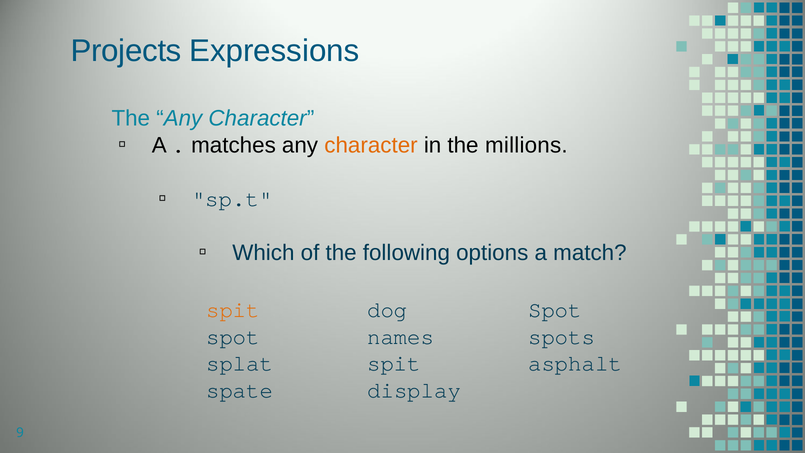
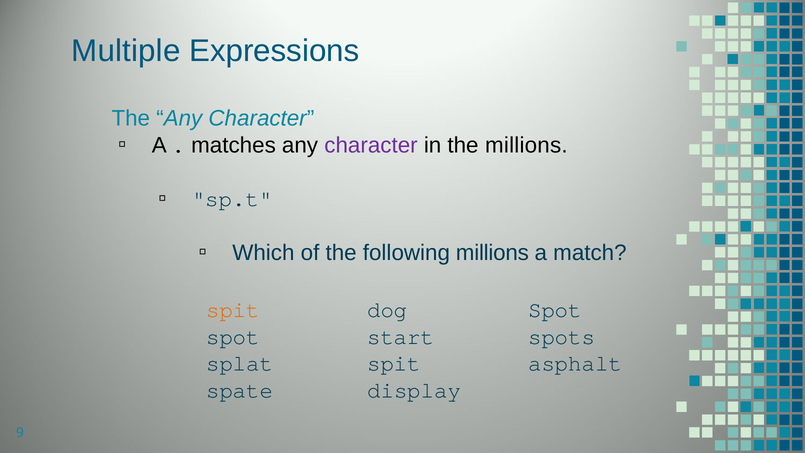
Projects: Projects -> Multiple
character at (371, 145) colour: orange -> purple
following options: options -> millions
names: names -> start
